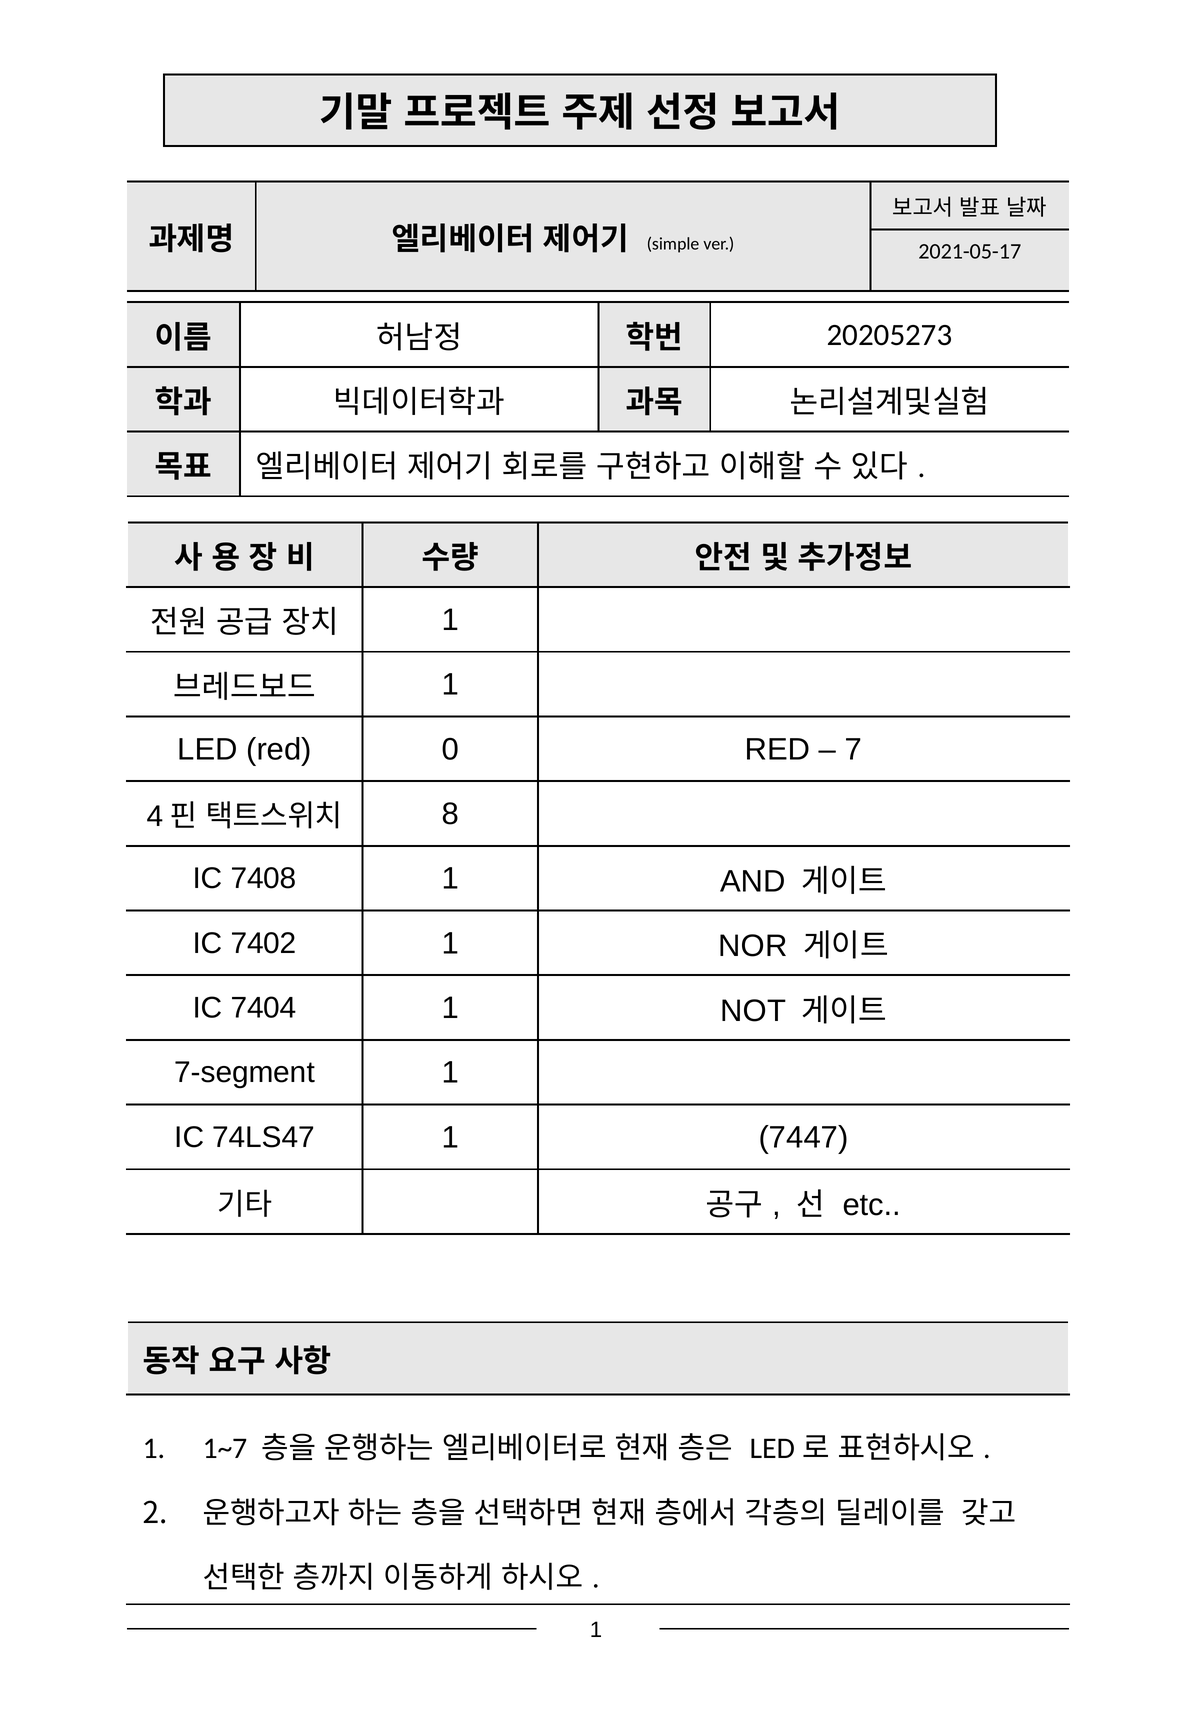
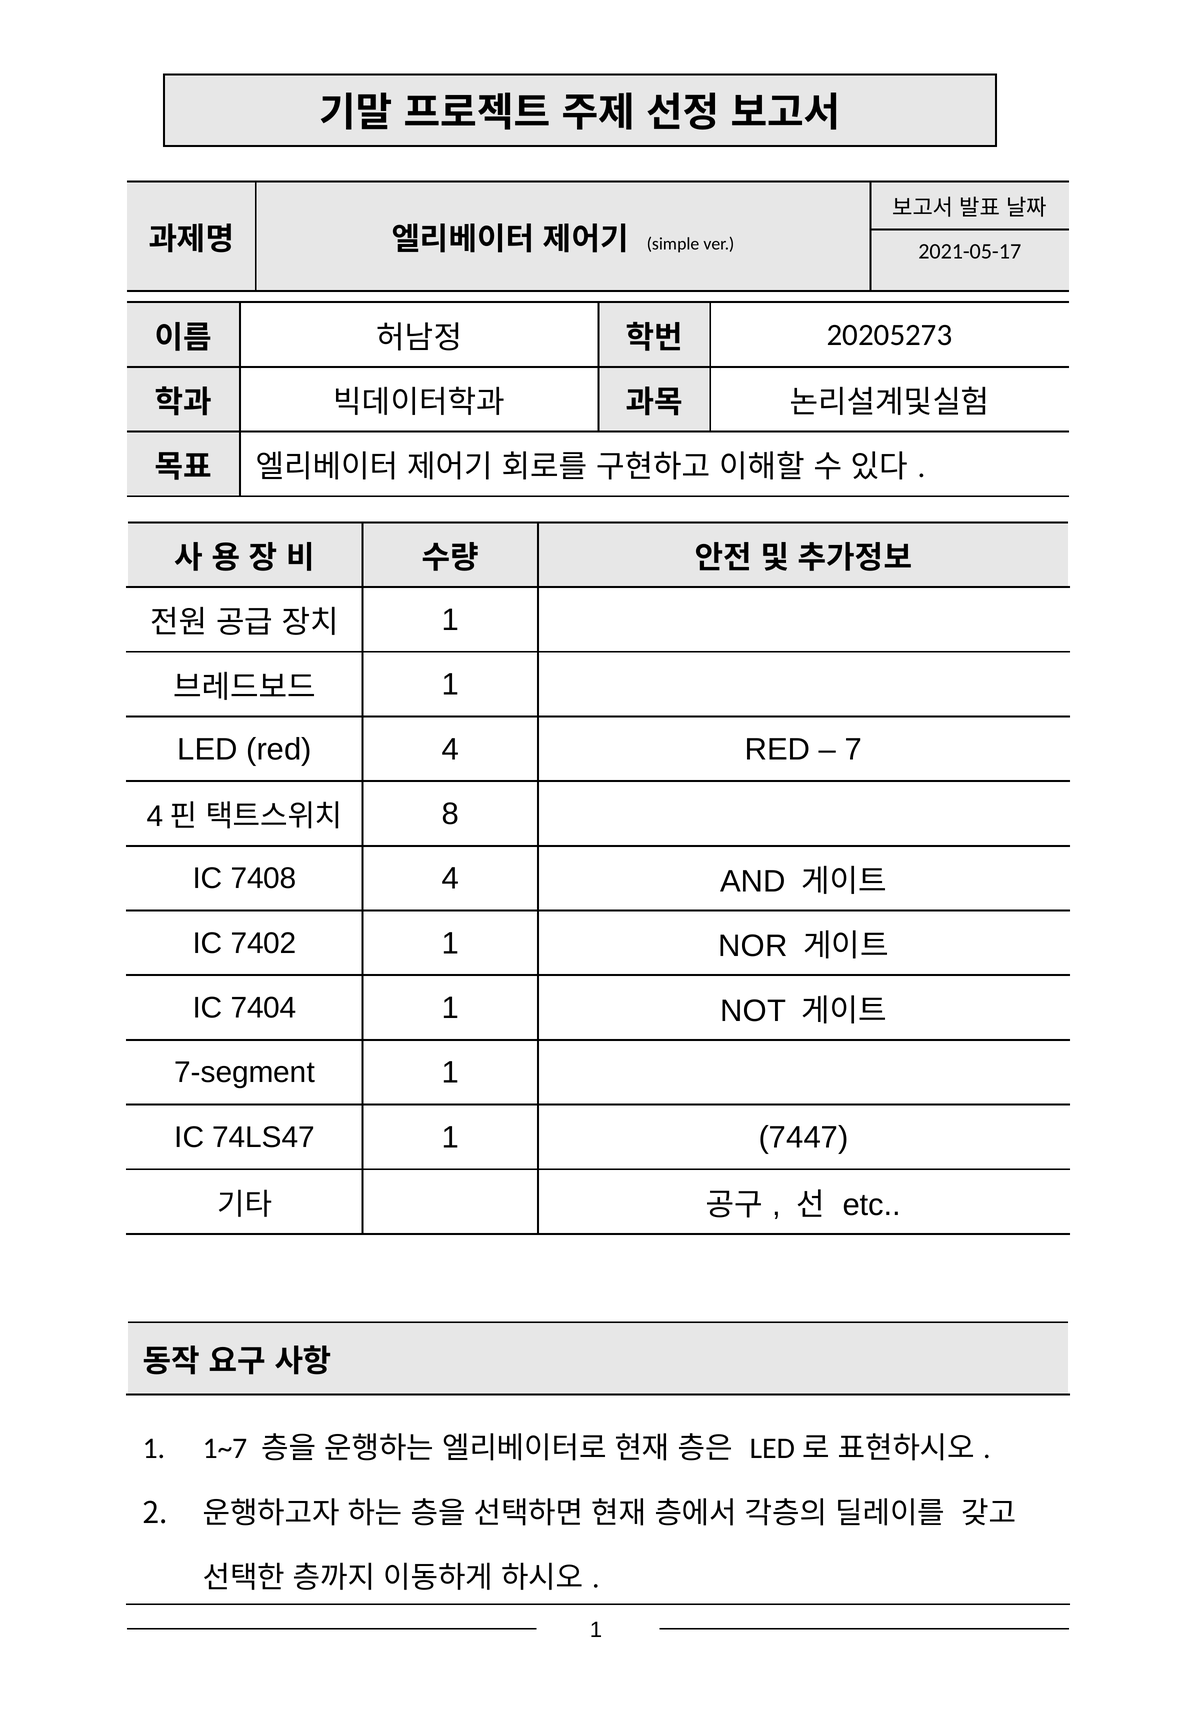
red 0: 0 -> 4
7408 1: 1 -> 4
